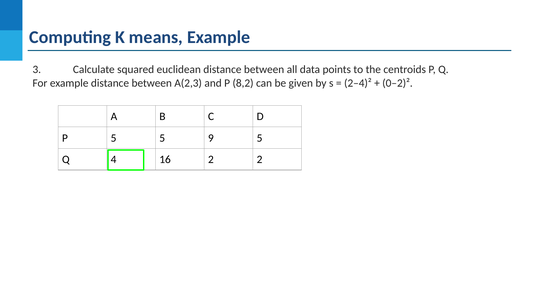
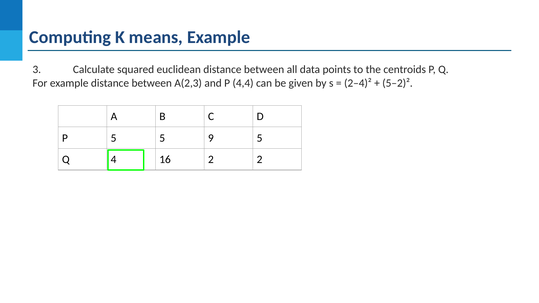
8,2: 8,2 -> 4,4
0–2)²: 0–2)² -> 5–2)²
